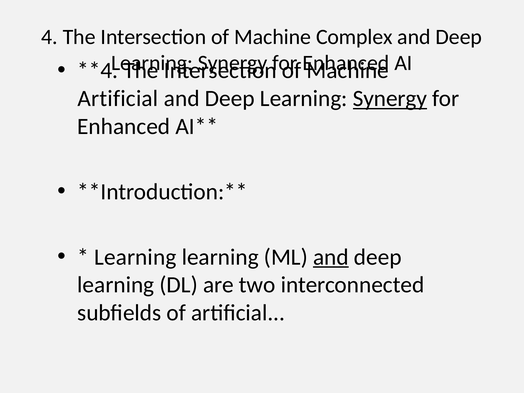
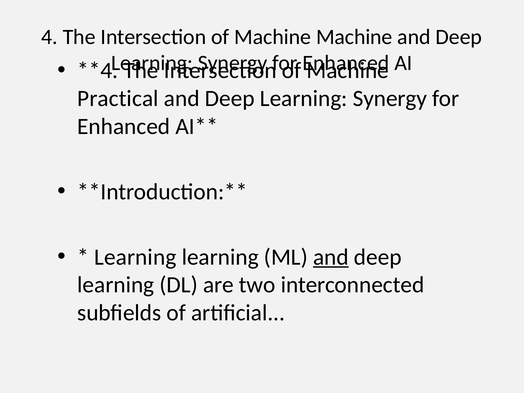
Machine Complex: Complex -> Machine
Artificial at (118, 99): Artificial -> Practical
Synergy at (390, 99) underline: present -> none
